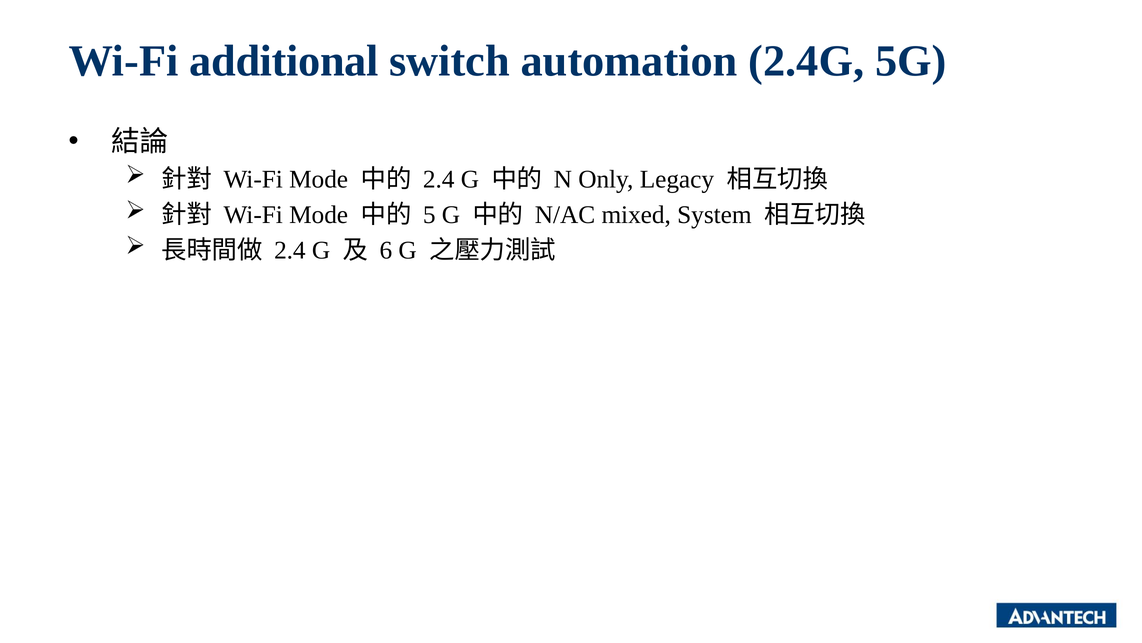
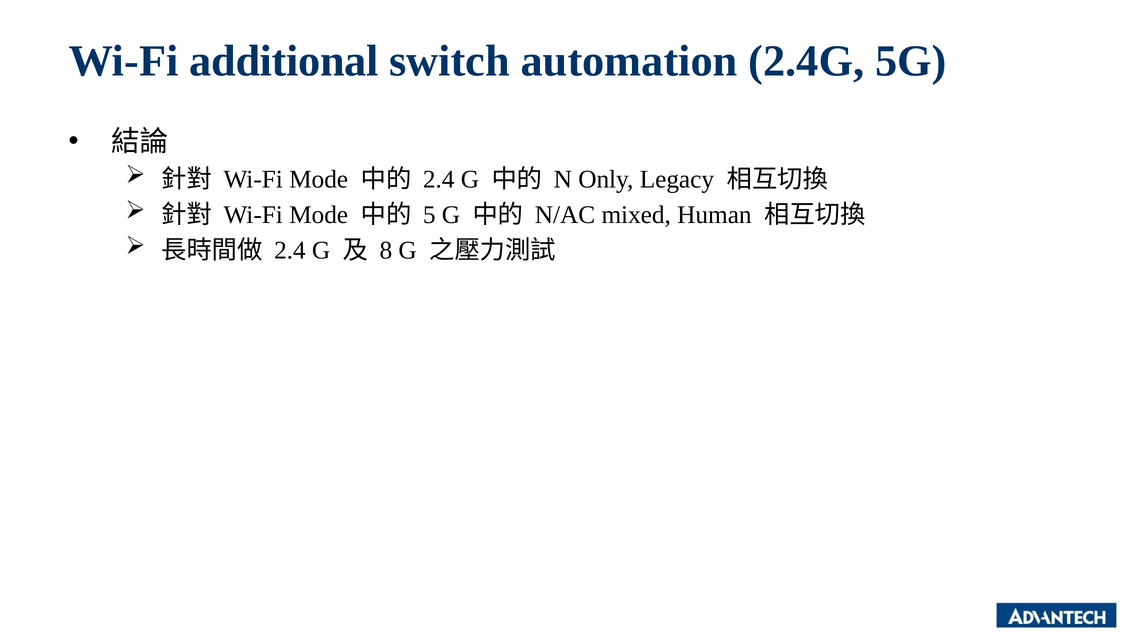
System: System -> Human
6: 6 -> 8
